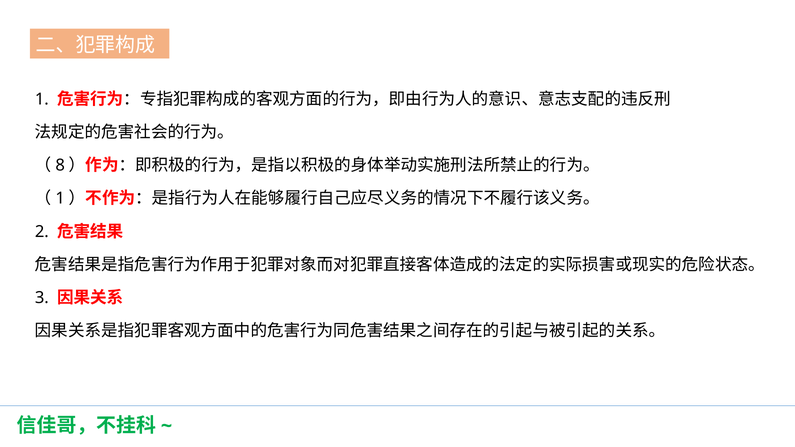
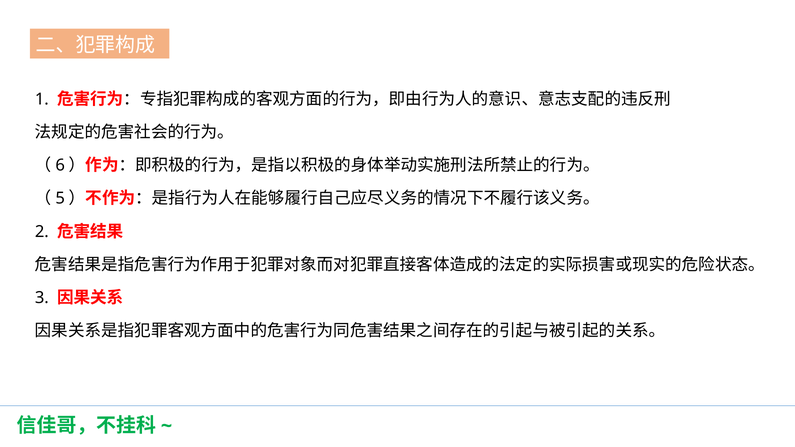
8: 8 -> 6
1 at (60, 199): 1 -> 5
